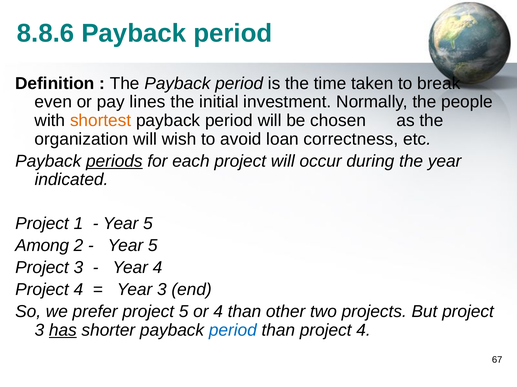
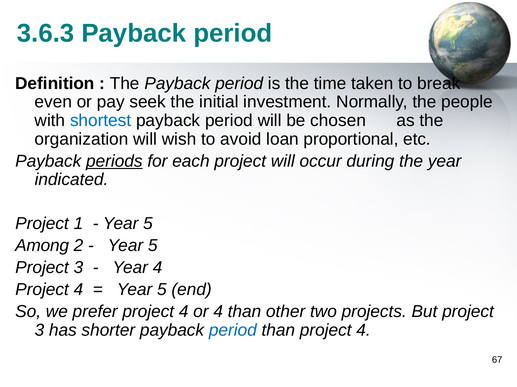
8.8.6: 8.8.6 -> 3.6.3
lines: lines -> seek
shortest colour: orange -> blue
correctness: correctness -> proportional
3 at (162, 290): 3 -> 5
prefer project 5: 5 -> 4
has underline: present -> none
